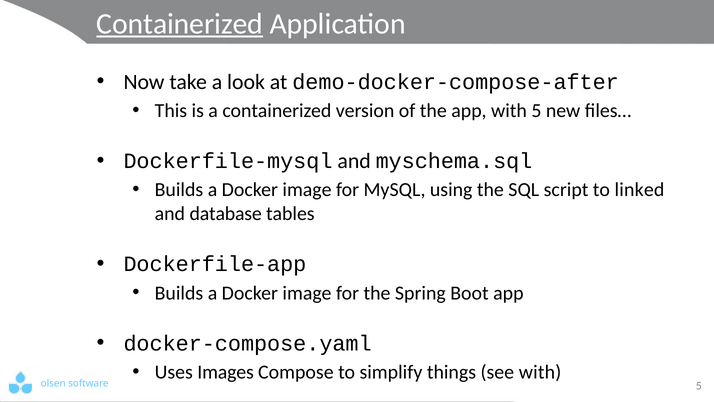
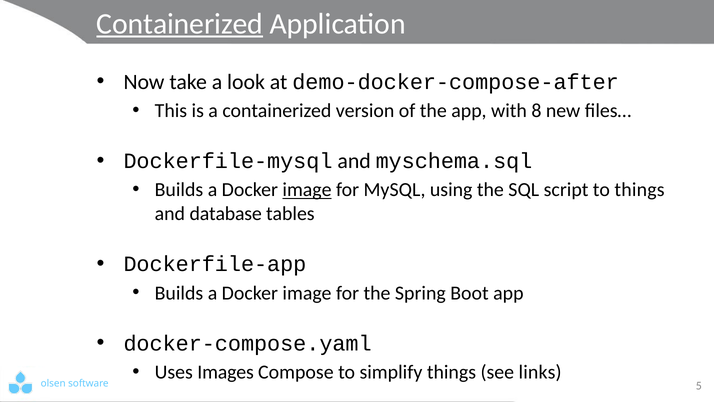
app with 5: 5 -> 8
image at (307, 190) underline: none -> present
to linked: linked -> things
see with: with -> links
